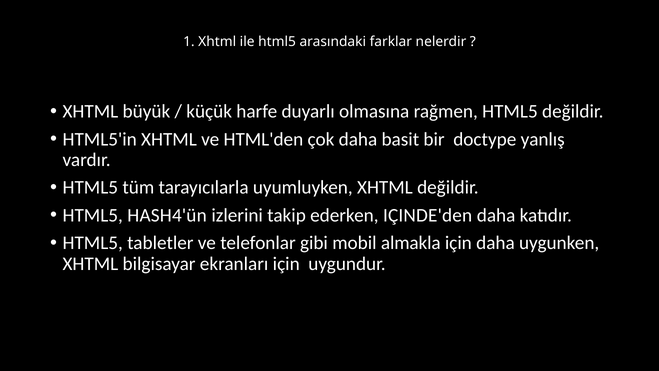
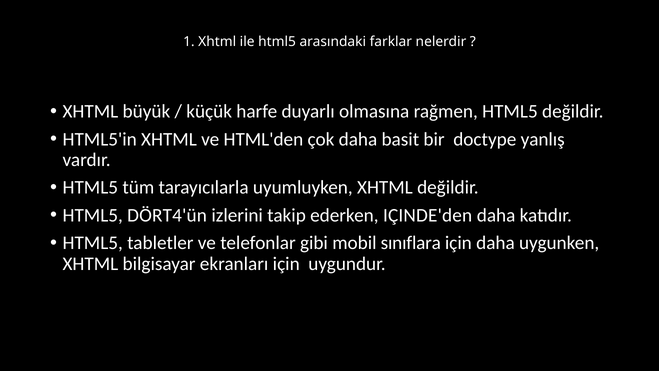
HASH4'ün: HASH4'ün -> DÖRT4'ün
almakla: almakla -> sınıflara
